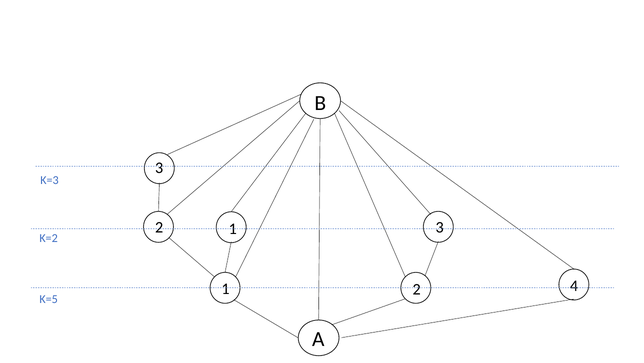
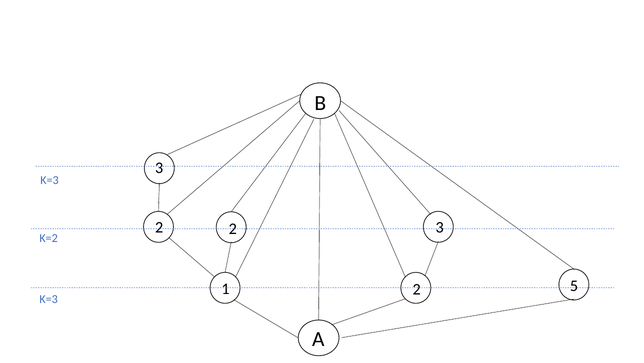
1 at (233, 228): 1 -> 2
4: 4 -> 5
K=5 at (49, 299): K=5 -> K=3
